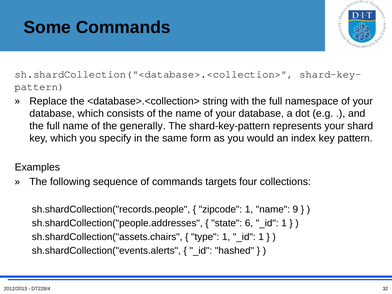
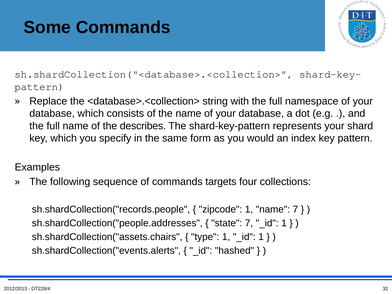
generally: generally -> describes
name 9: 9 -> 7
state 6: 6 -> 7
